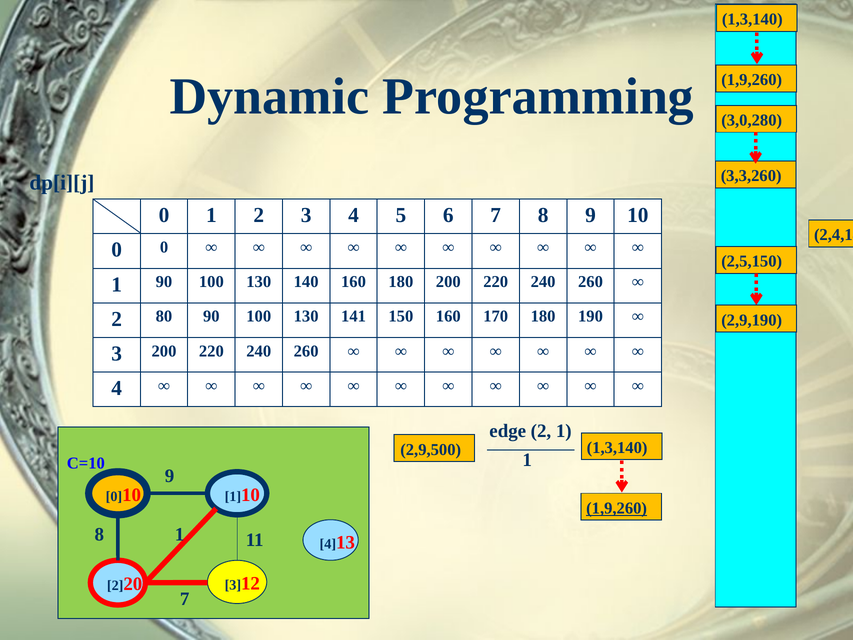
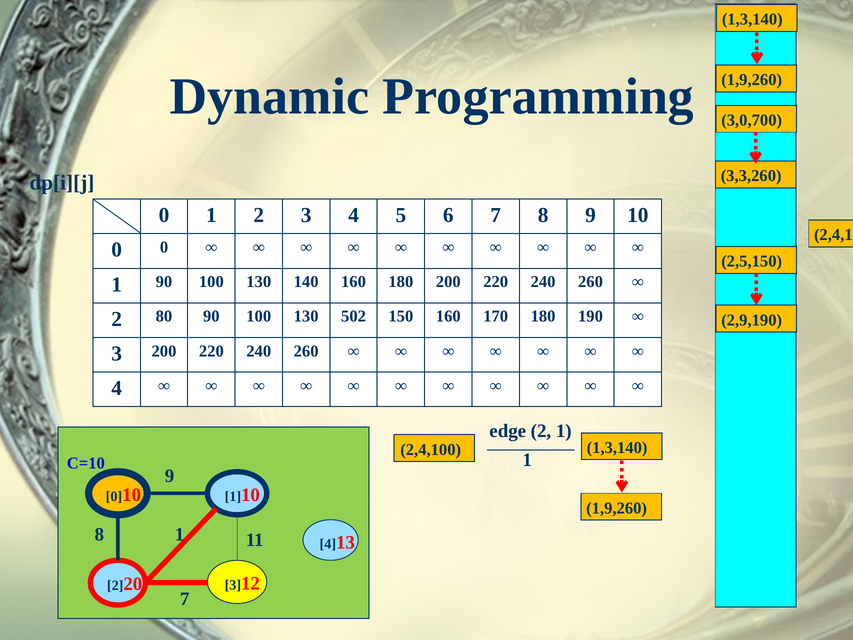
3,0,280: 3,0,280 -> 3,0,700
141: 141 -> 502
2,9,500: 2,9,500 -> 2,4,100
1,9,260 at (617, 508) underline: present -> none
